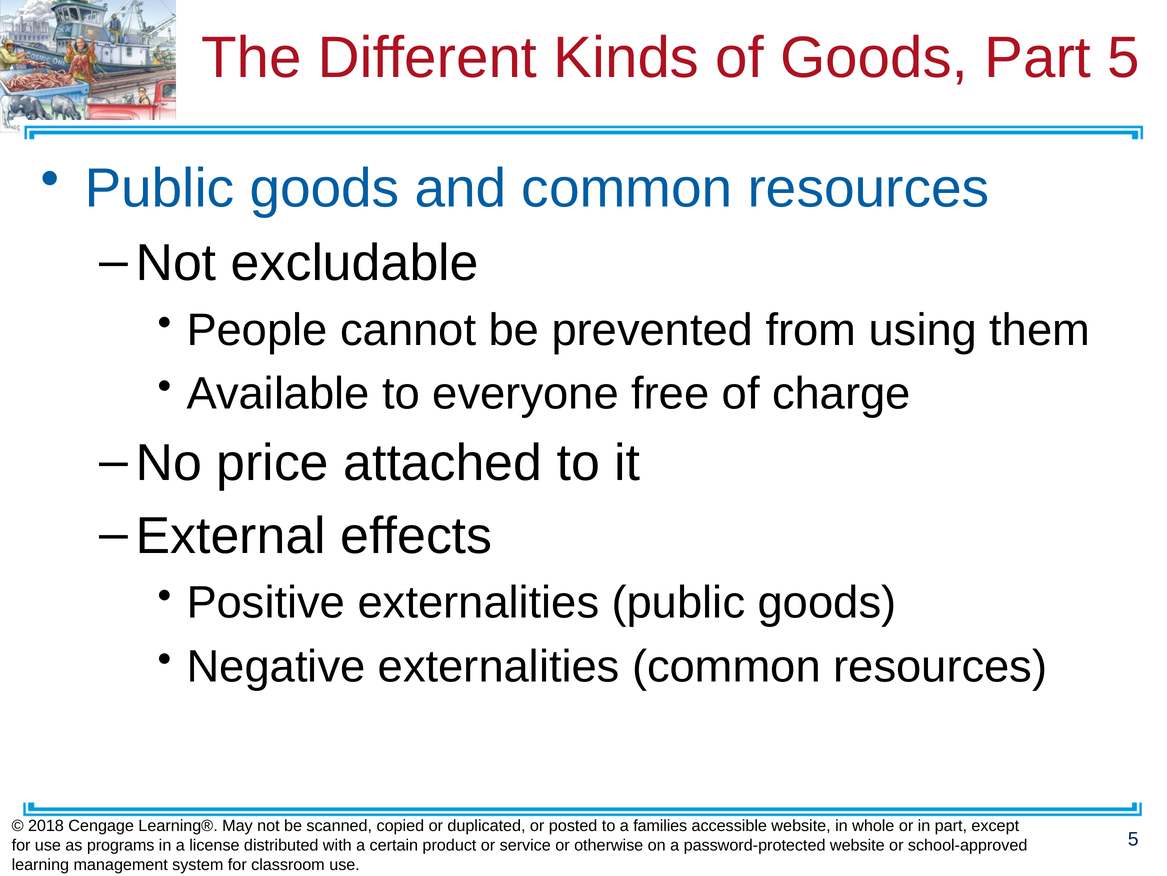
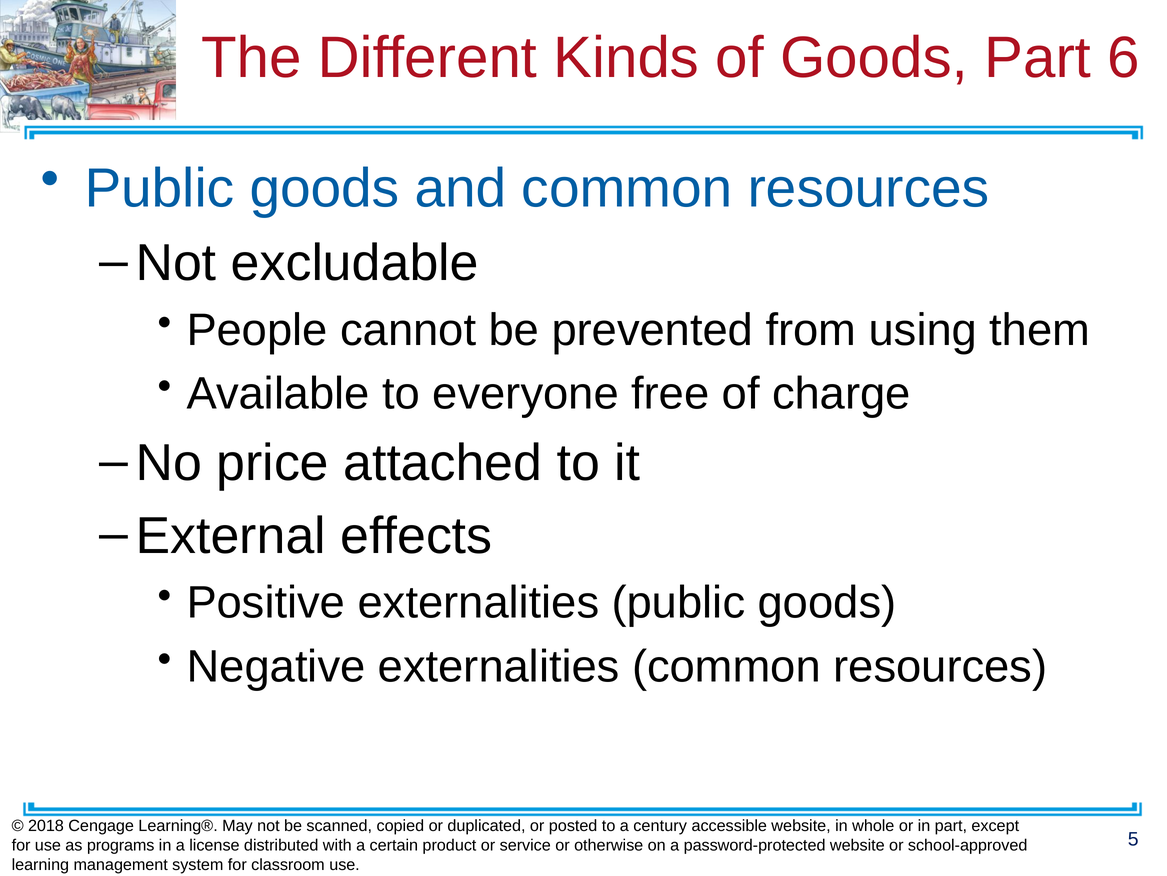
Part 5: 5 -> 6
families: families -> century
